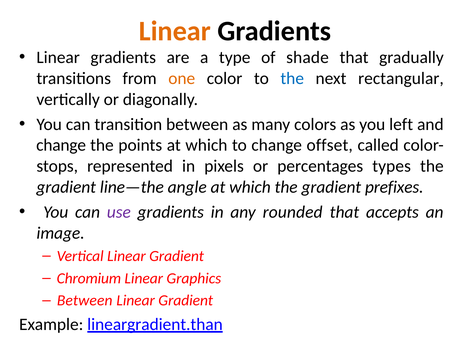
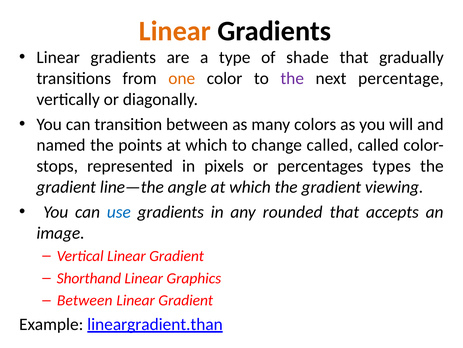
the at (292, 78) colour: blue -> purple
rectangular: rectangular -> percentage
left: left -> will
change at (61, 145): change -> named
change offset: offset -> called
prefixes: prefixes -> viewing
use colour: purple -> blue
Chromium: Chromium -> Shorthand
